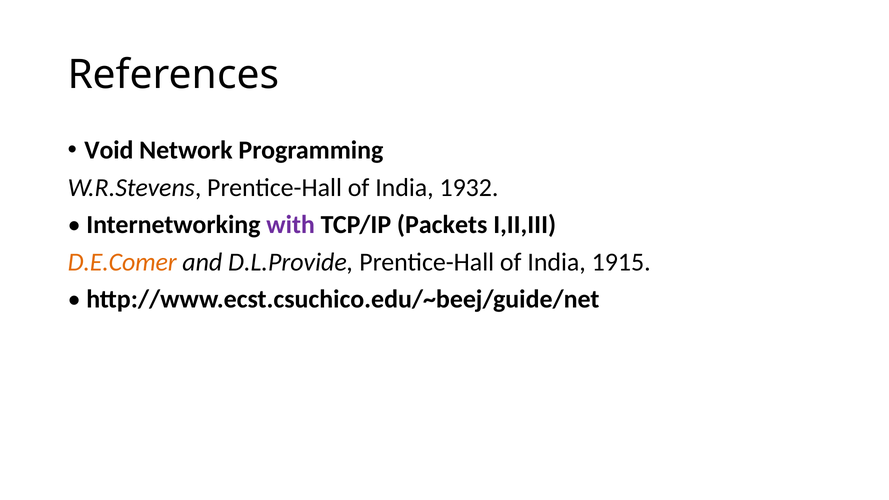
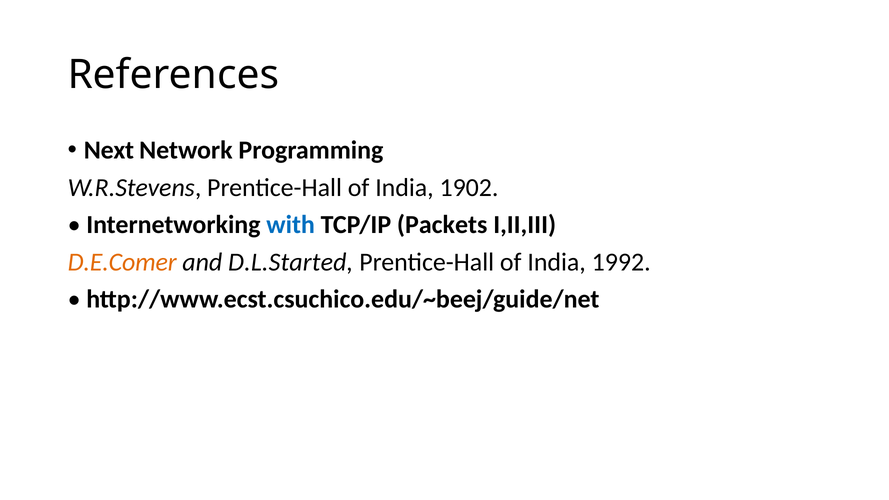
Void: Void -> Next
1932: 1932 -> 1902
with colour: purple -> blue
D.L.Provide: D.L.Provide -> D.L.Started
1915: 1915 -> 1992
